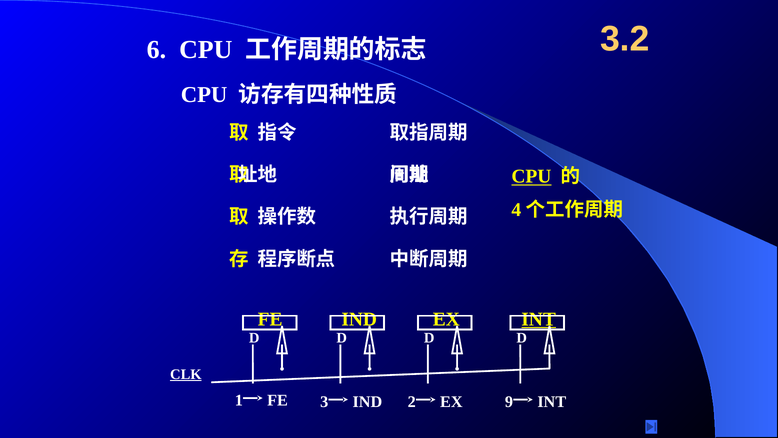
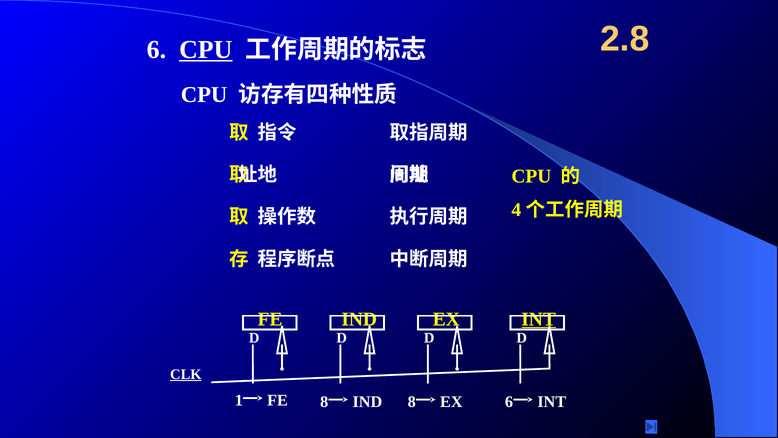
3.2: 3.2 -> 2.8
CPU at (206, 49) underline: none -> present
CPU at (531, 176) underline: present -> none
FE 3: 3 -> 8
IND 2: 2 -> 8
EX 9: 9 -> 6
